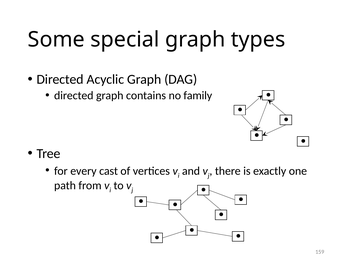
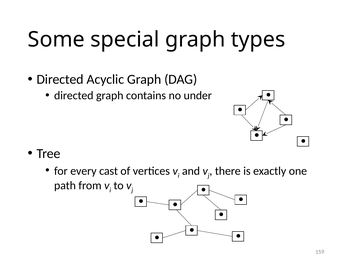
family: family -> under
